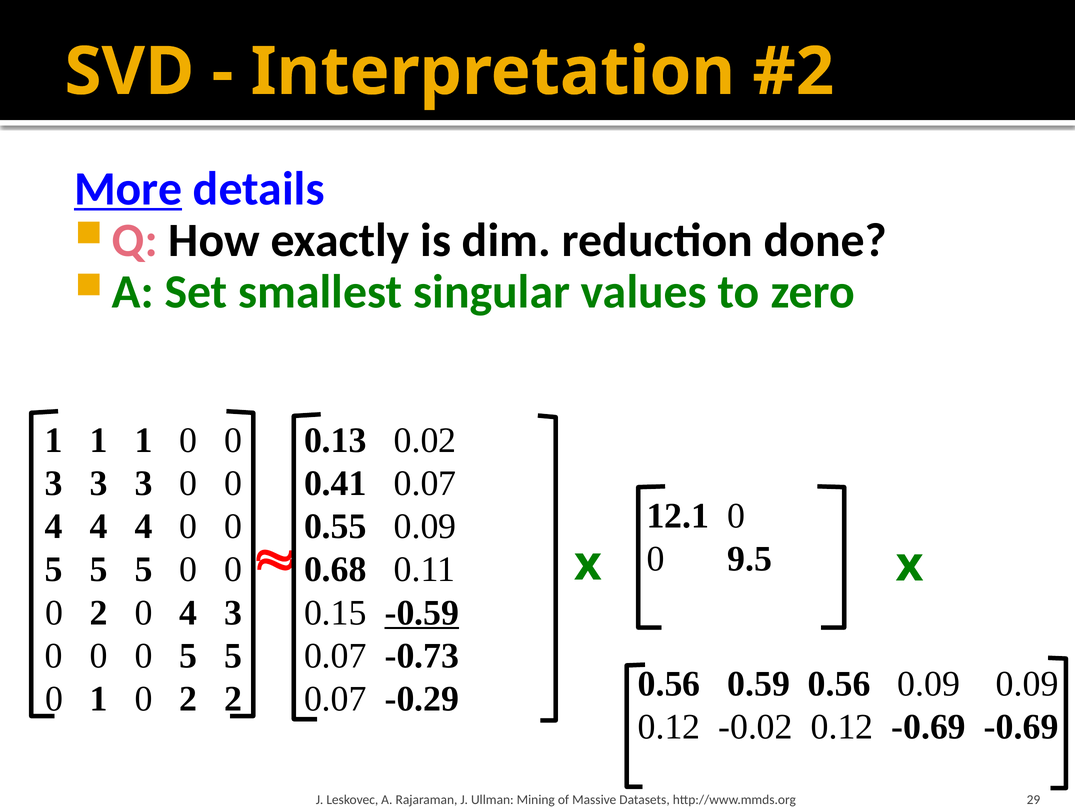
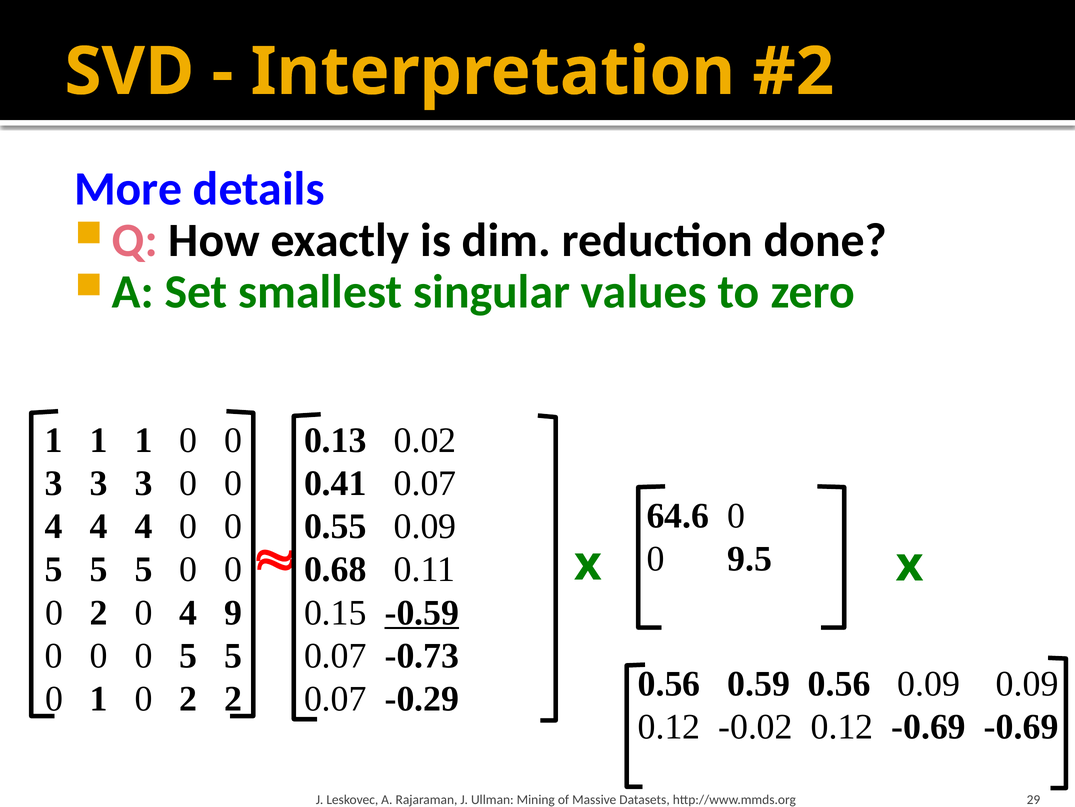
More underline: present -> none
12.1: 12.1 -> 64.6
4 3: 3 -> 9
